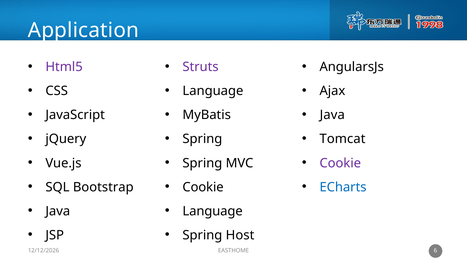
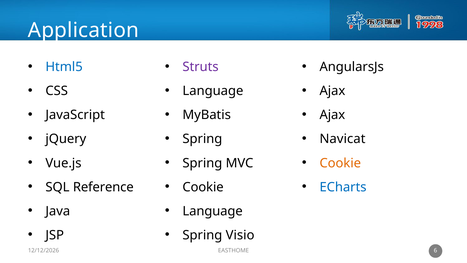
Html5 colour: purple -> blue
Java at (332, 115): Java -> Ajax
Tomcat: Tomcat -> Navicat
Cookie at (340, 163) colour: purple -> orange
Bootstrap: Bootstrap -> Reference
Host: Host -> Visio
